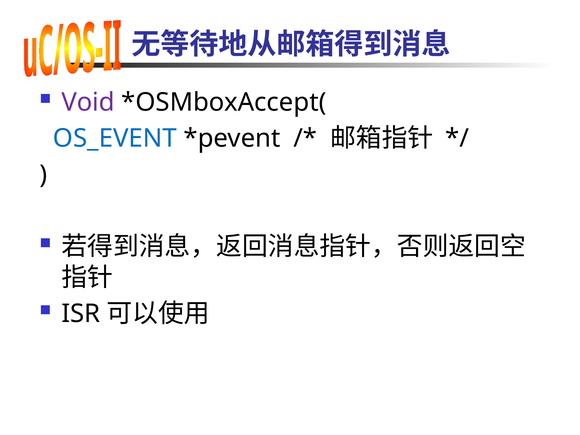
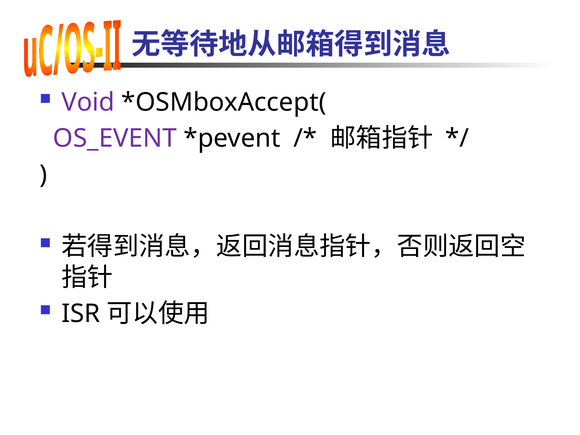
OS_EVENT colour: blue -> purple
